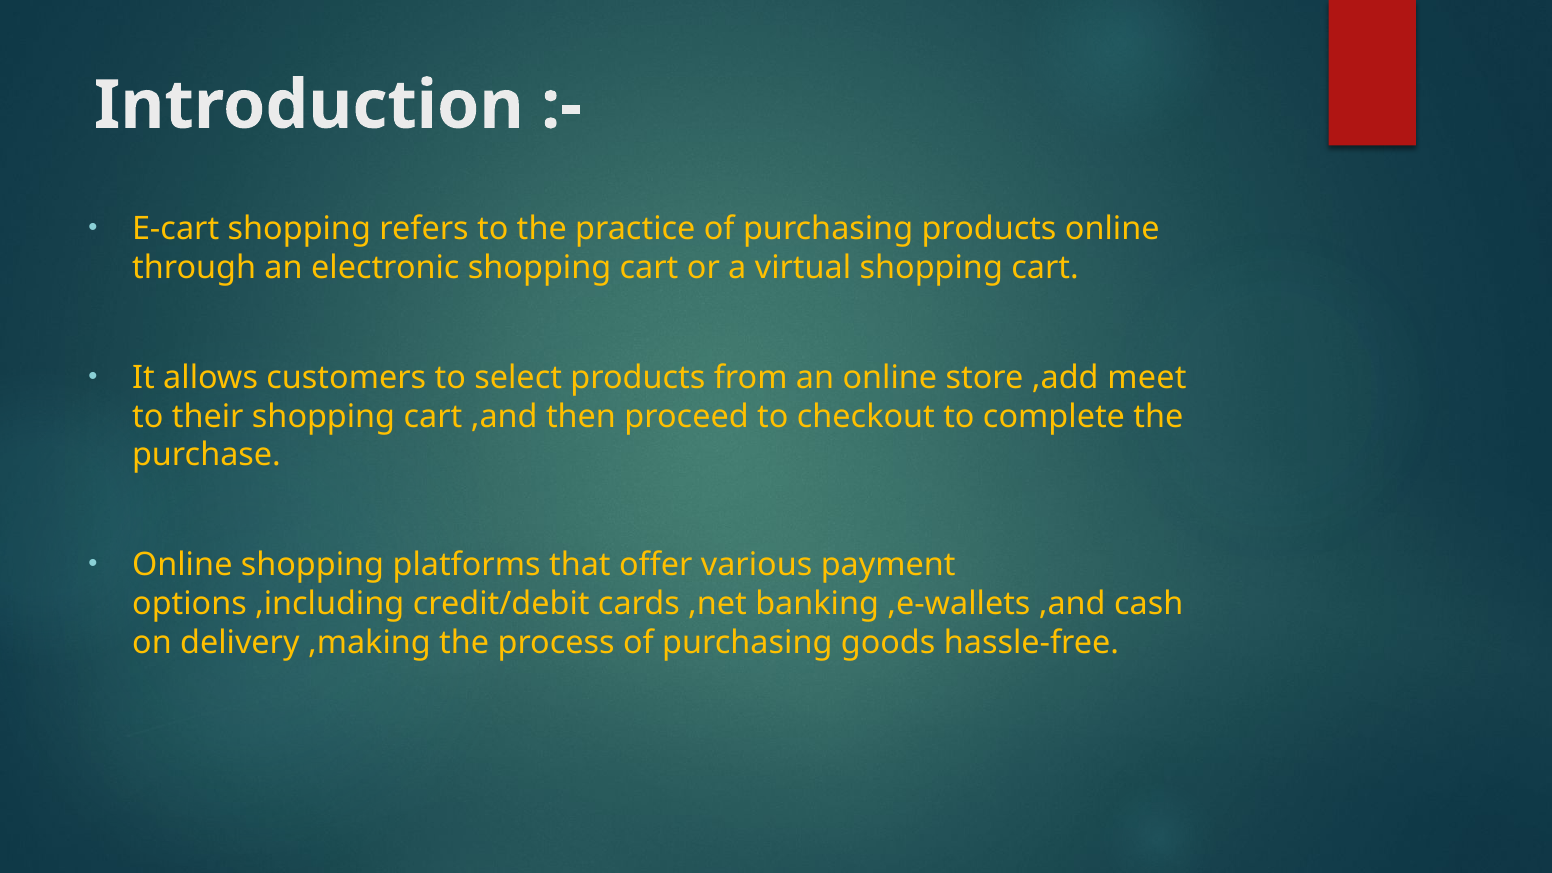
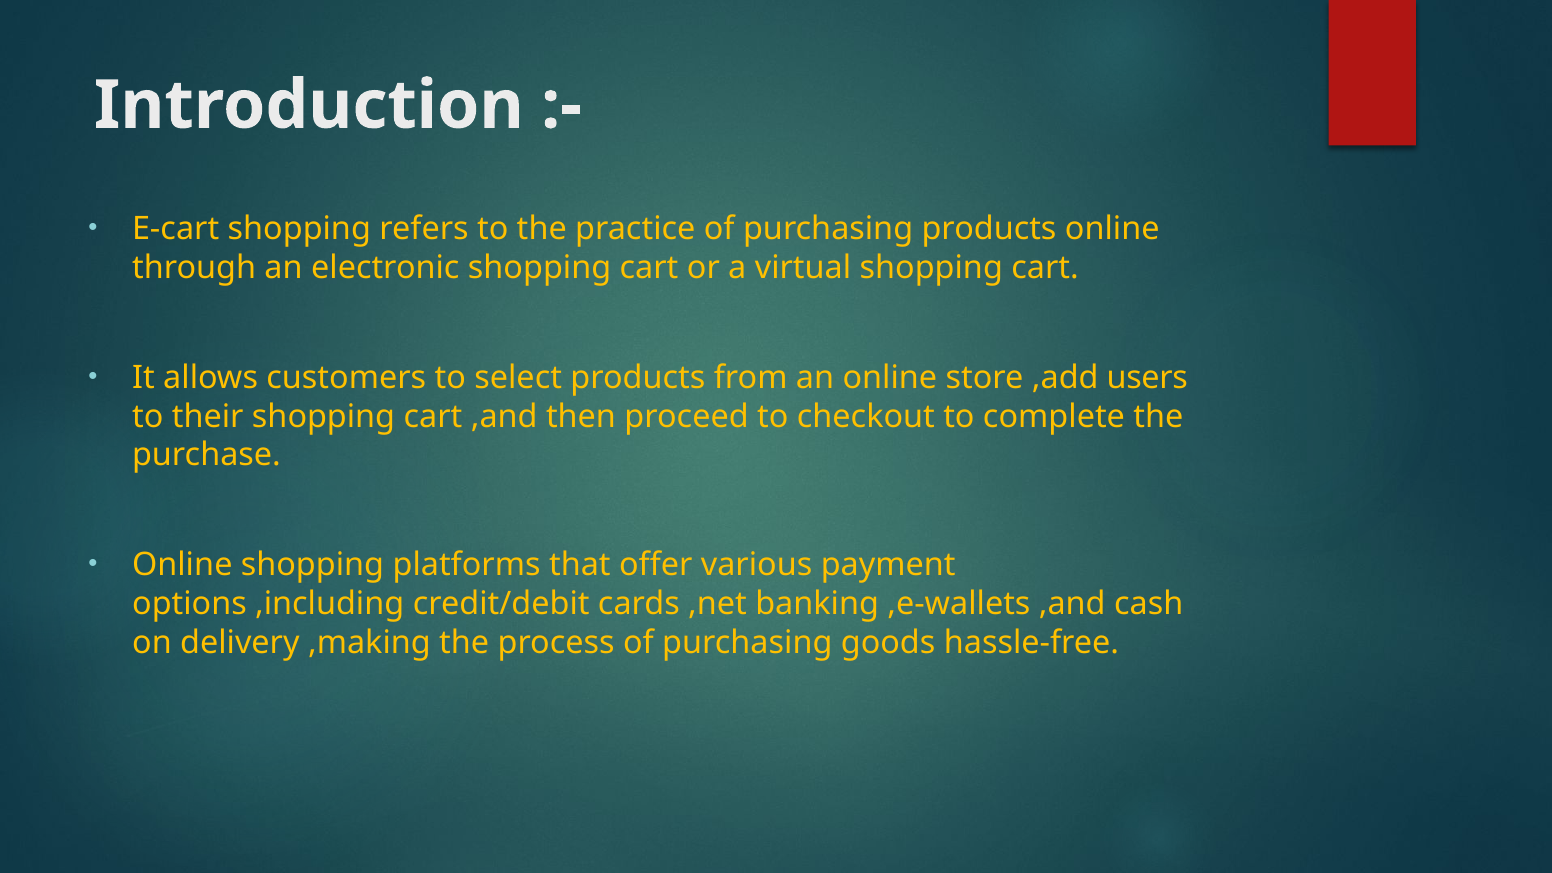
meet: meet -> users
